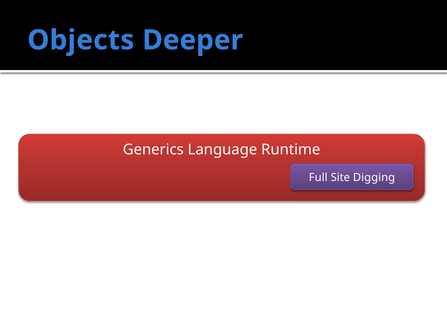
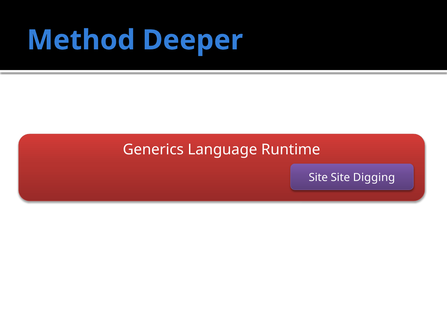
Objects: Objects -> Method
Full at (318, 178): Full -> Site
